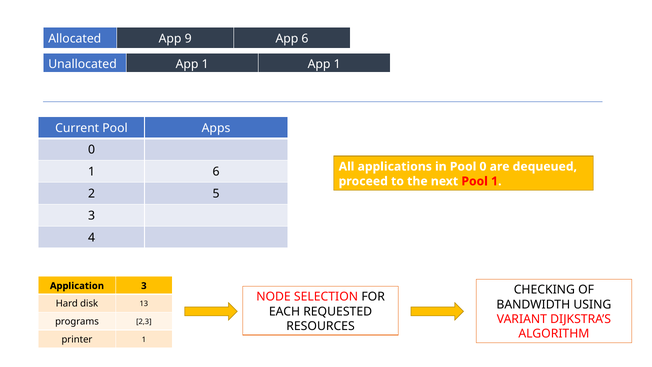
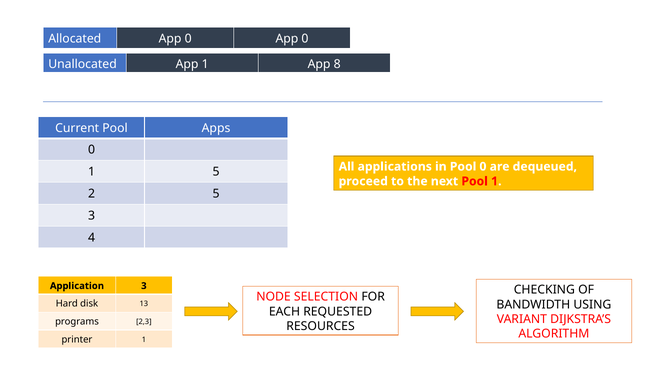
Allocated App 9: 9 -> 0
6 at (305, 39): 6 -> 0
1 App 1: 1 -> 8
1 6: 6 -> 5
